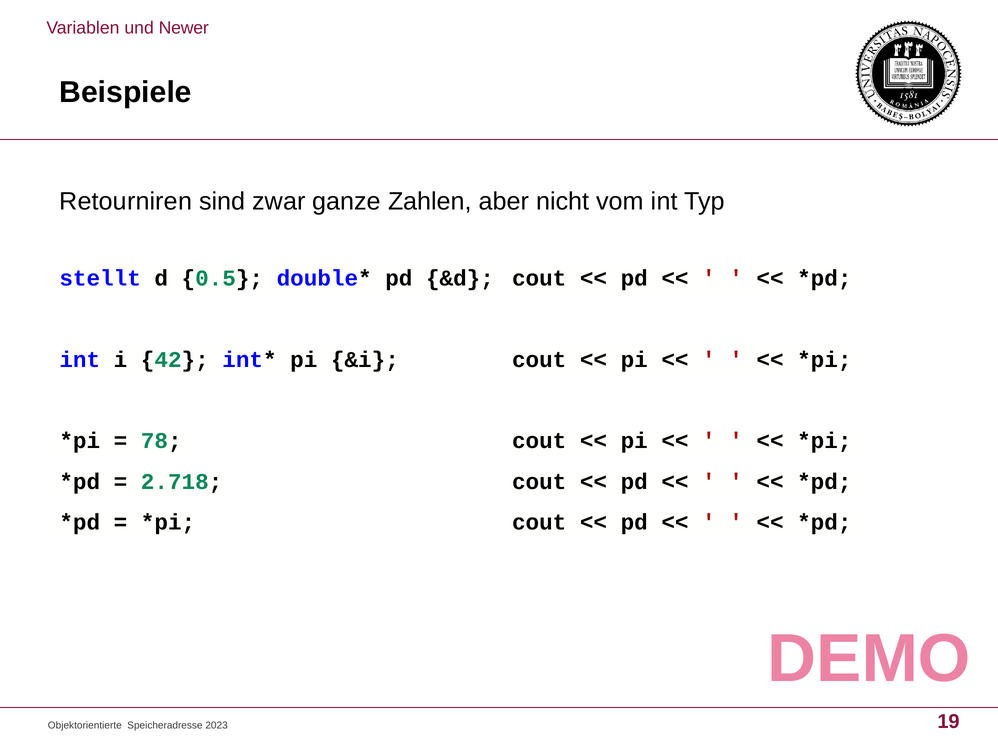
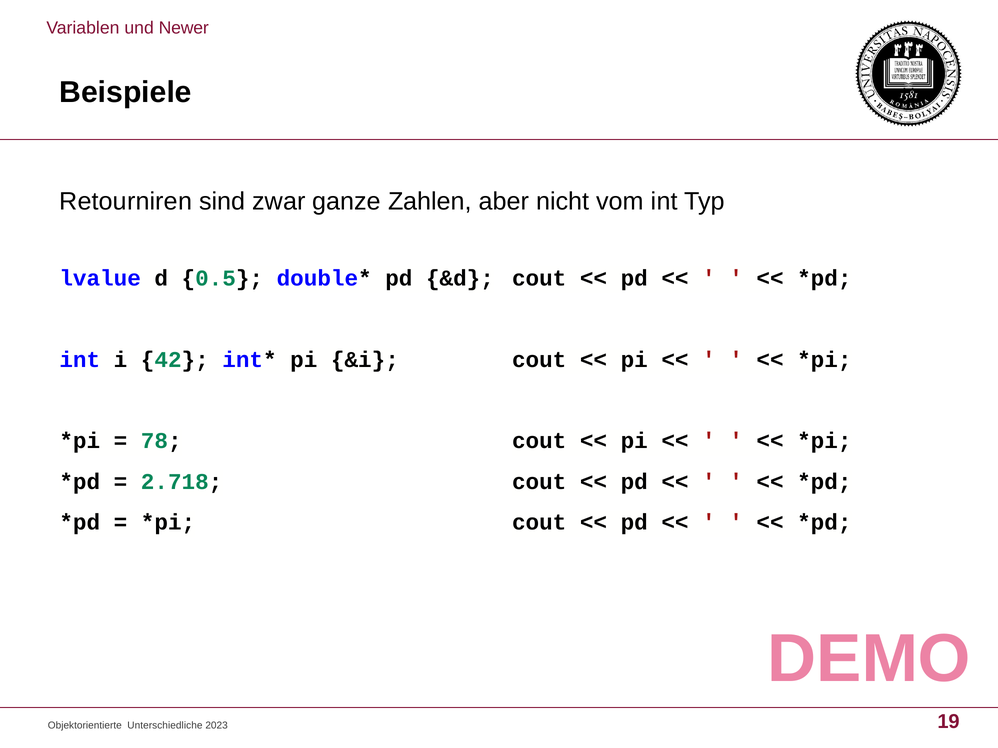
stellt: stellt -> lvalue
Speicheradresse: Speicheradresse -> Unterschiedliche
